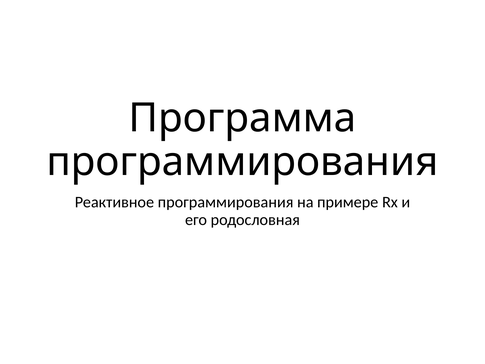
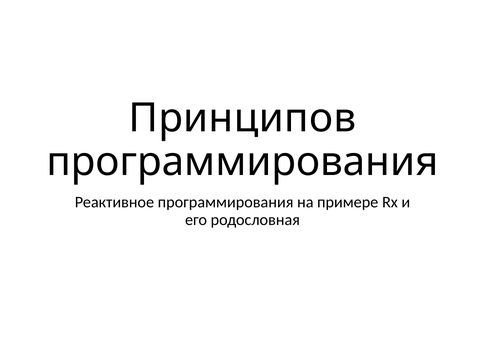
Программа: Программа -> Принципов
